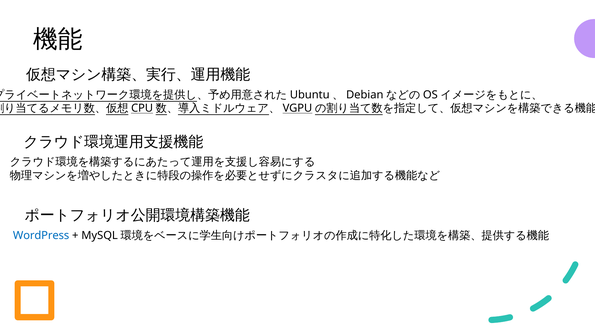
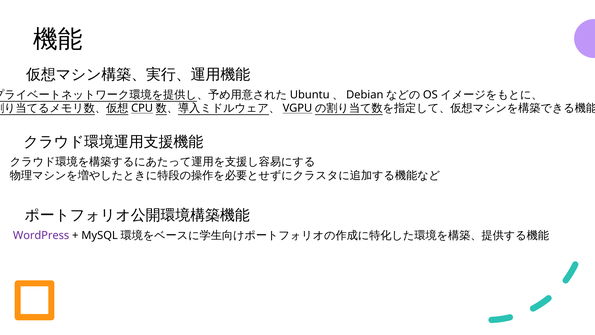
WordPress colour: blue -> purple
